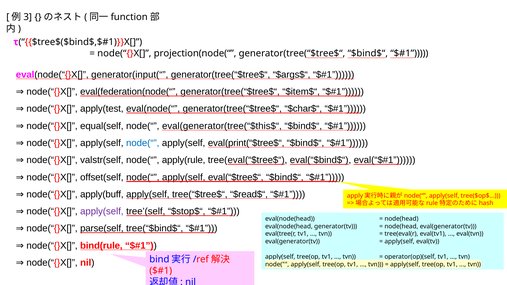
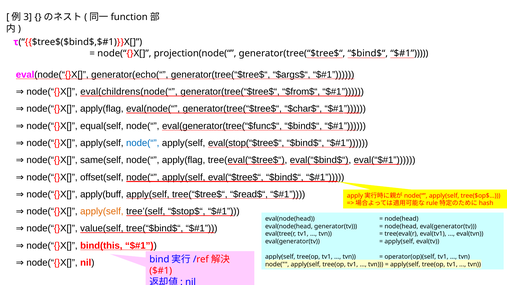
generator(input(“: generator(input(“ -> generator(echo(“
eval(federation(node(“: eval(federation(node(“ -> eval(childrens(node(“
$item$“: $item$“ -> $from$“
node(“{}X[ apply(test: apply(test -> apply(flag
eval(generator(tree(“$this$“: eval(generator(tree(“$this$“ -> eval(generator(tree(“$func$“
eval(print(“$tree$“: eval(print(“$tree$“ -> eval(stop(“$tree$“
valstr(self: valstr(self -> same(self
node(“ apply(rule: apply(rule -> apply(flag
apply(self at (102, 212) colour: purple -> orange
parse(self: parse(self -> value(self
bind(rule: bind(rule -> bind(this
